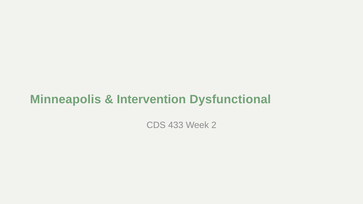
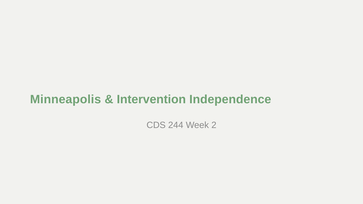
Dysfunctional: Dysfunctional -> Independence
433: 433 -> 244
